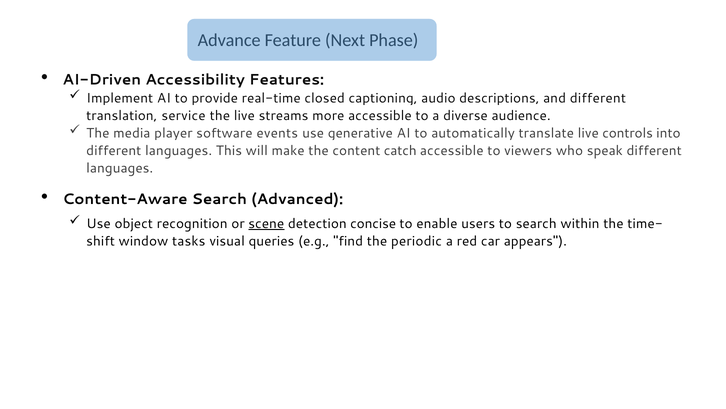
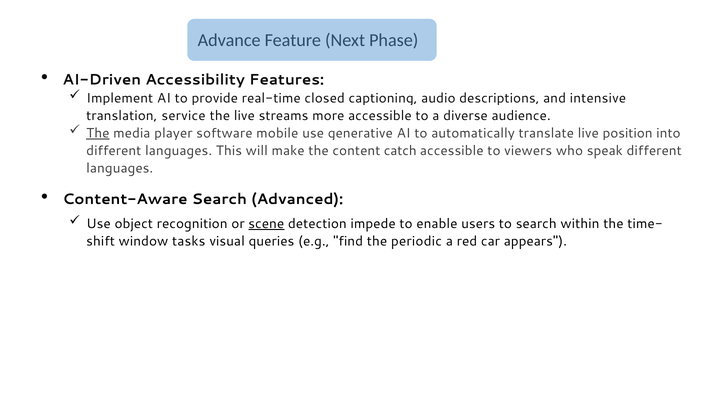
and different: different -> intensive
The at (98, 133) underline: none -> present
events: events -> mobile
controls: controls -> position
concise: concise -> impede
